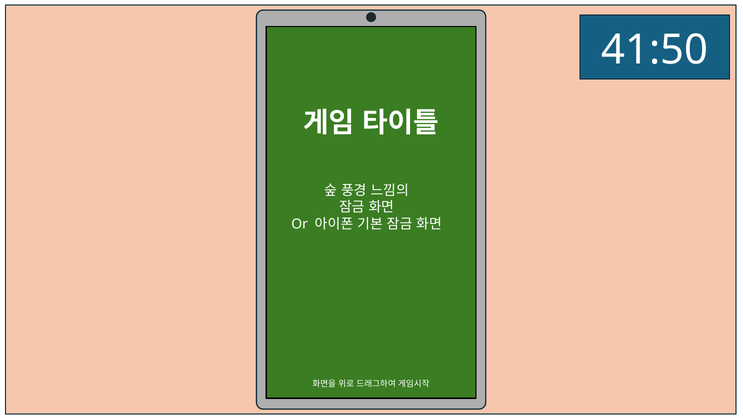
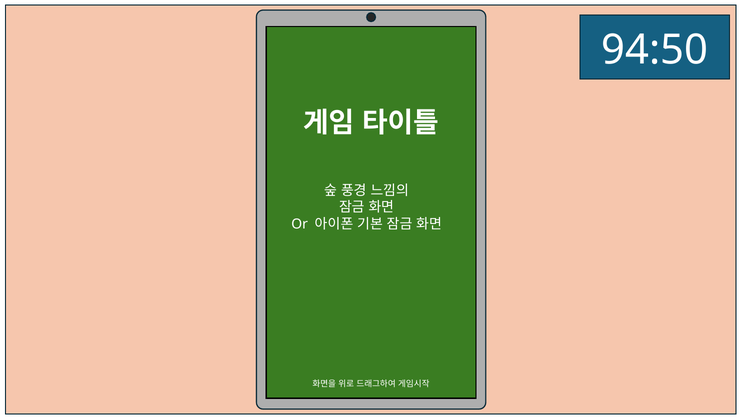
41:50: 41:50 -> 94:50
